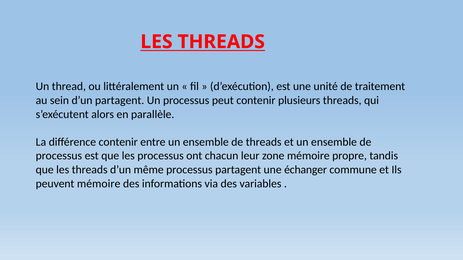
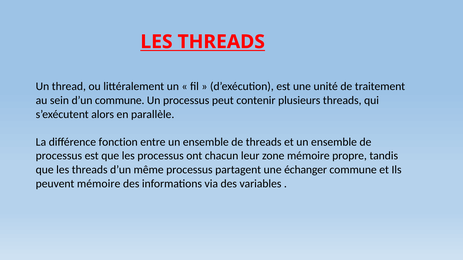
d’un partagent: partagent -> commune
différence contenir: contenir -> fonction
